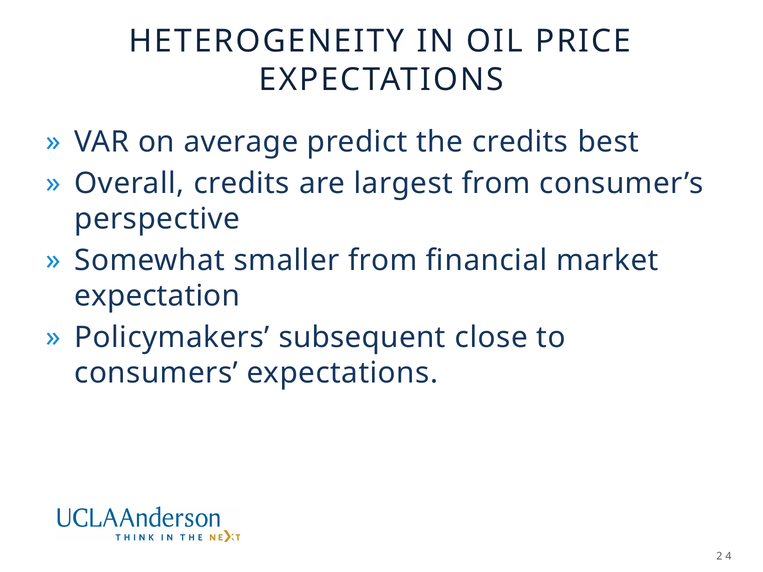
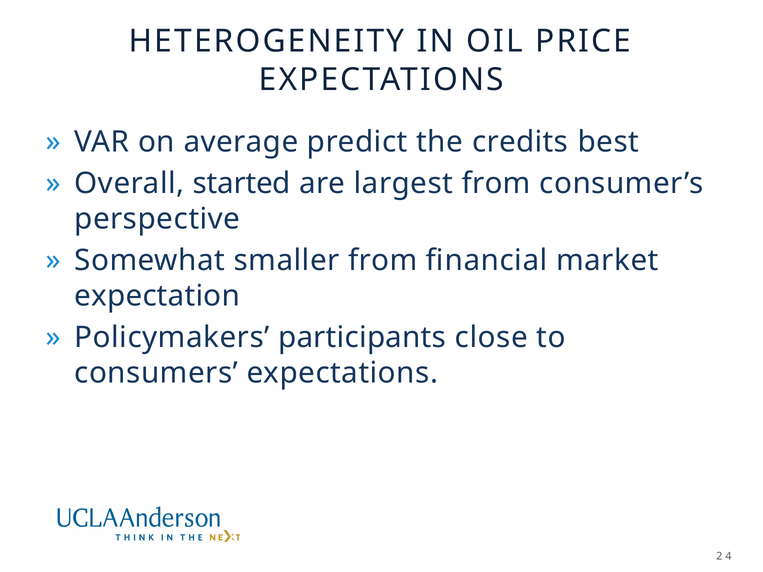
Overall credits: credits -> started
subsequent: subsequent -> participants
